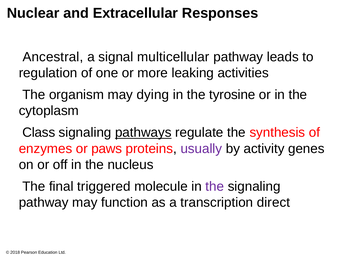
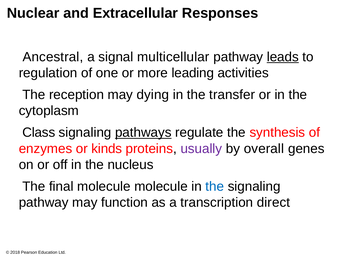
leads underline: none -> present
leaking: leaking -> leading
organism: organism -> reception
tyrosine: tyrosine -> transfer
paws: paws -> kinds
activity: activity -> overall
final triggered: triggered -> molecule
the at (215, 186) colour: purple -> blue
